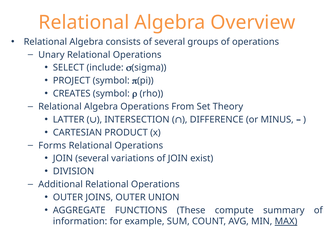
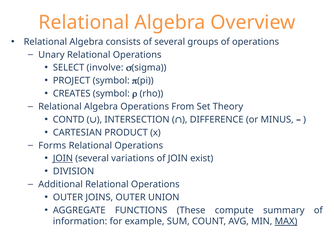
include: include -> involve
LATTER: LATTER -> CONTD
JOIN at (63, 159) underline: none -> present
